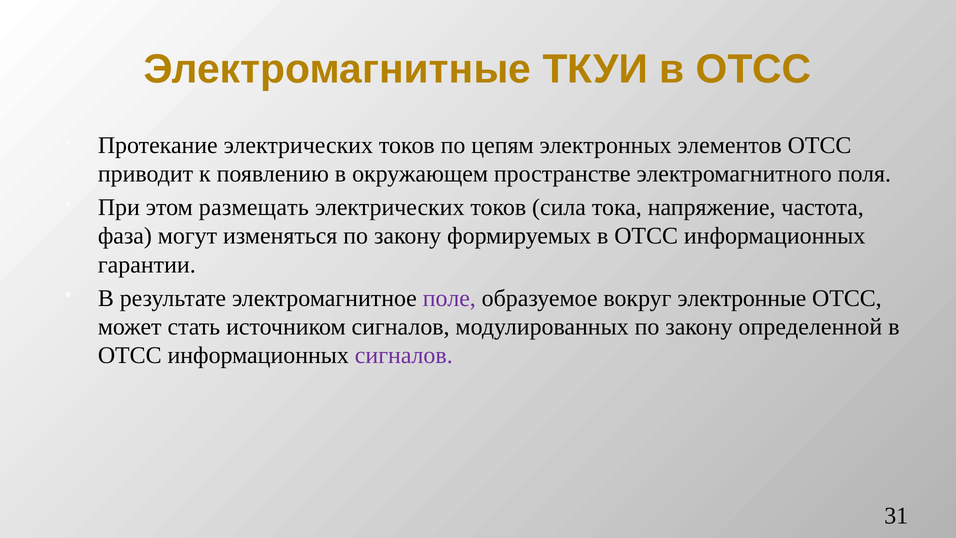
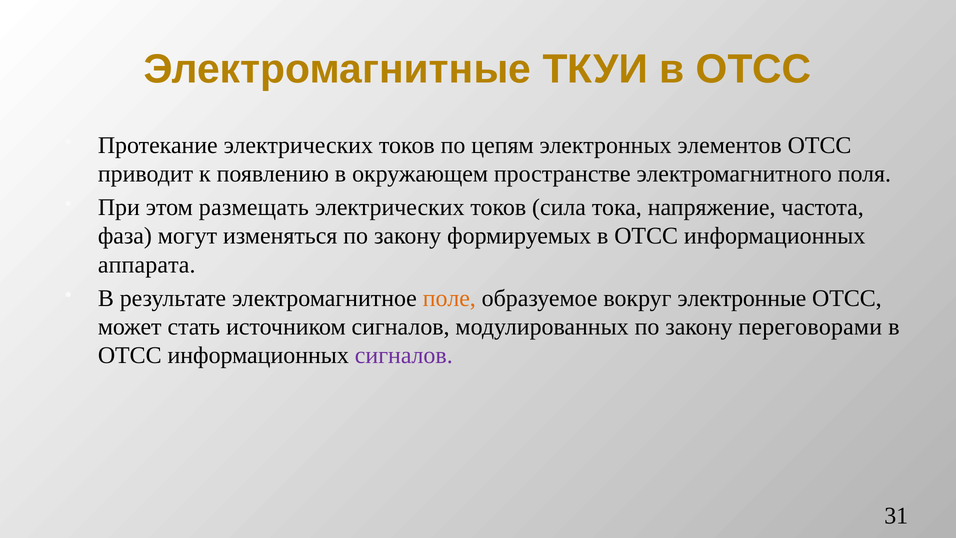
гарантии: гарантии -> аппарата
поле colour: purple -> orange
определенной: определенной -> переговорами
